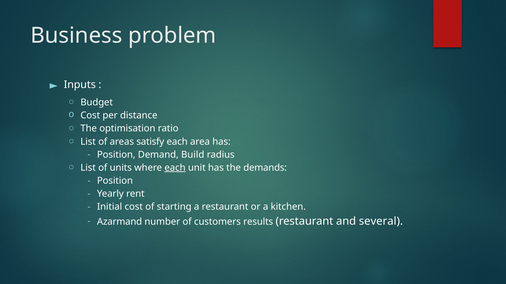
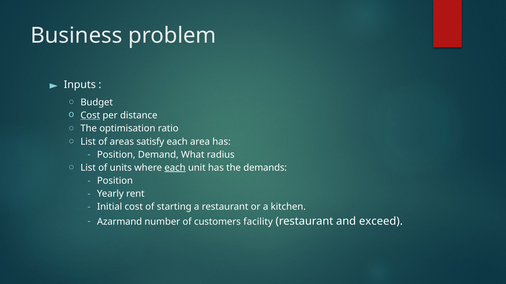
Cost at (90, 116) underline: none -> present
Build: Build -> What
results: results -> facility
several: several -> exceed
